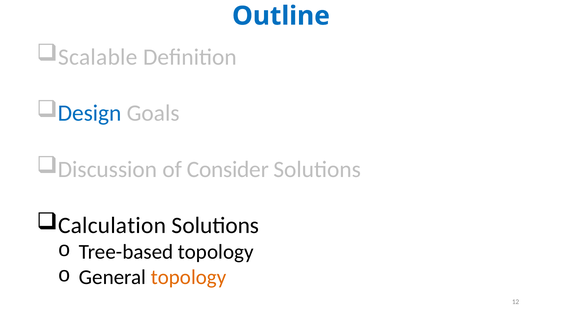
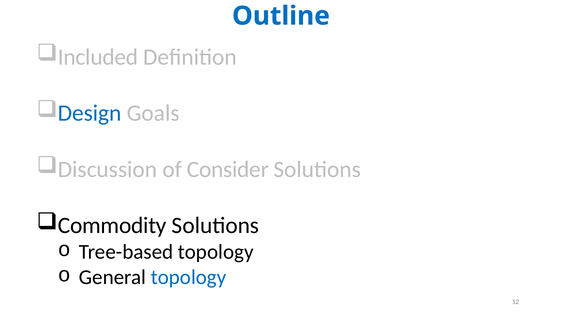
Scalable: Scalable -> Included
Calculation: Calculation -> Commodity
topology at (189, 277) colour: orange -> blue
